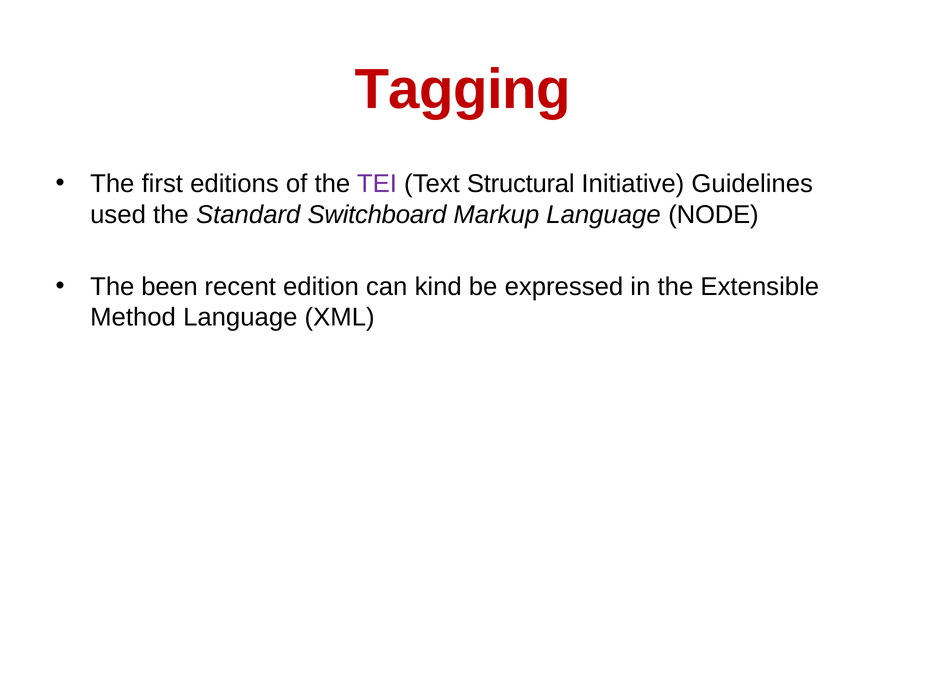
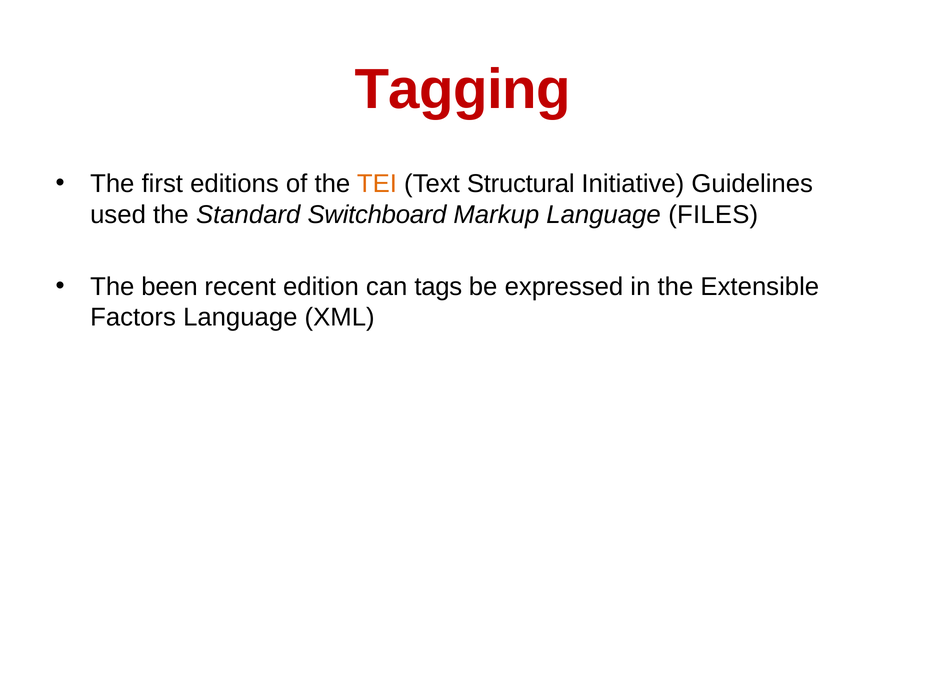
TEI colour: purple -> orange
NODE: NODE -> FILES
kind: kind -> tags
Method: Method -> Factors
